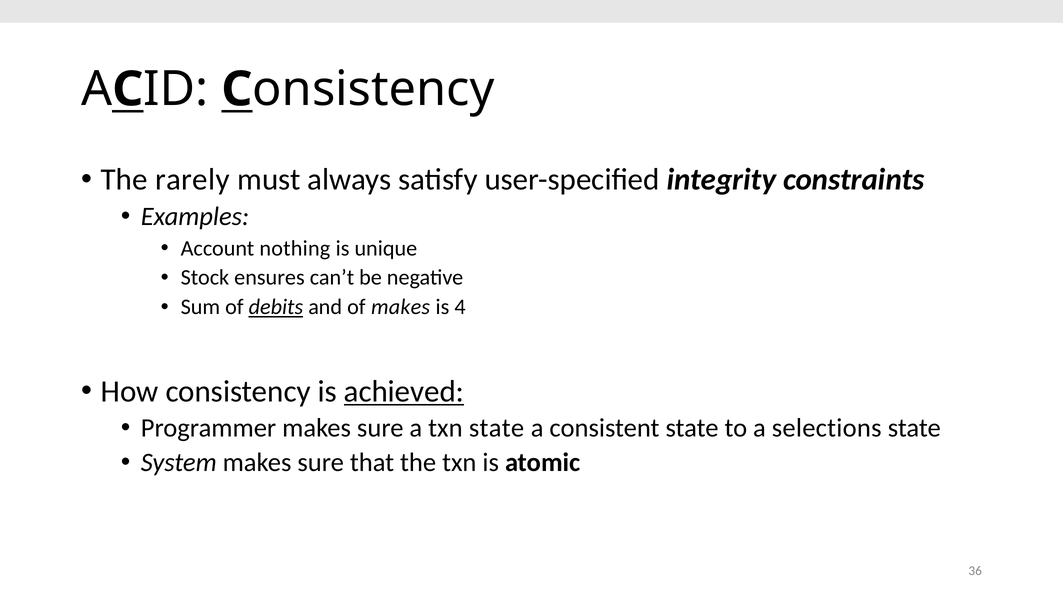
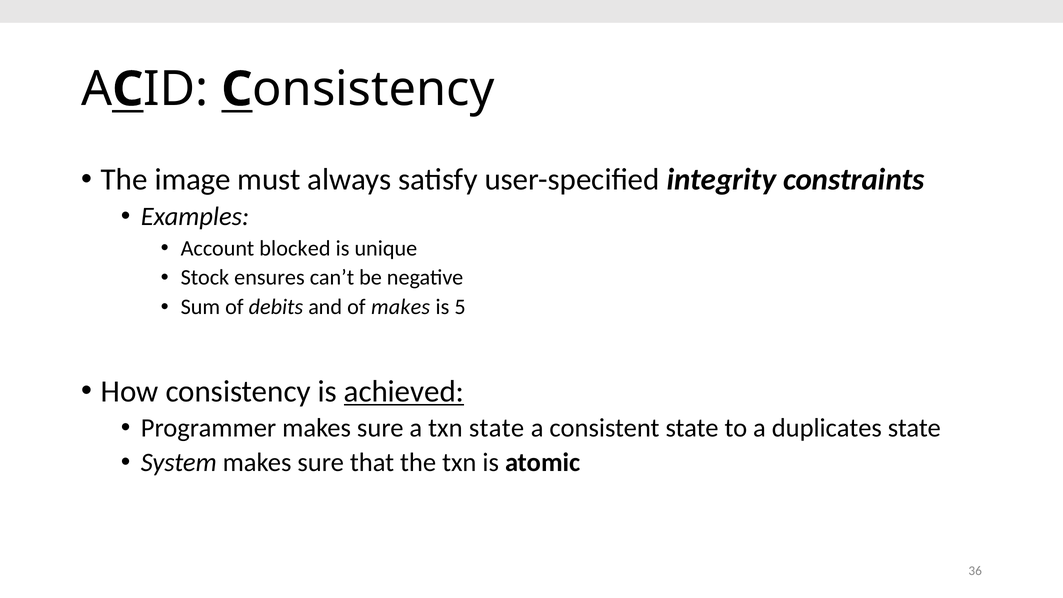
rarely: rarely -> image
nothing: nothing -> blocked
debits underline: present -> none
4: 4 -> 5
selections: selections -> duplicates
